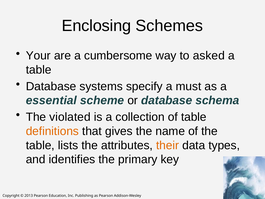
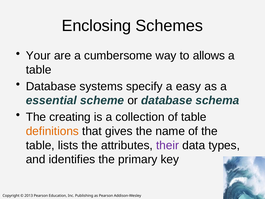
asked: asked -> allows
must: must -> easy
violated: violated -> creating
their colour: orange -> purple
